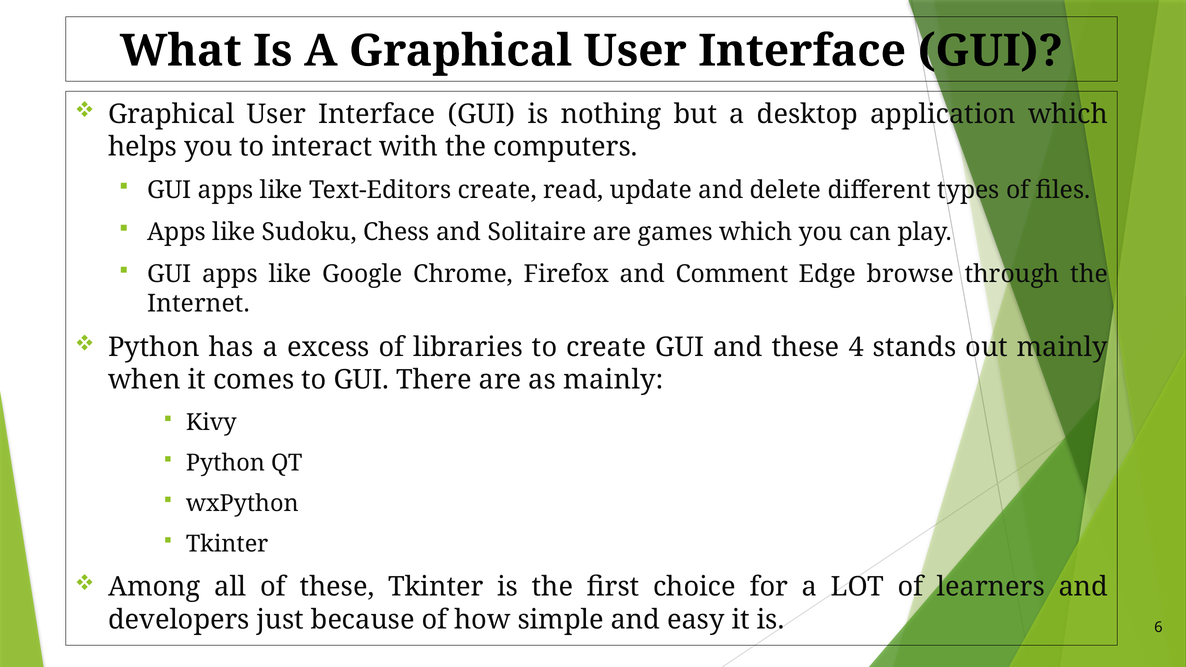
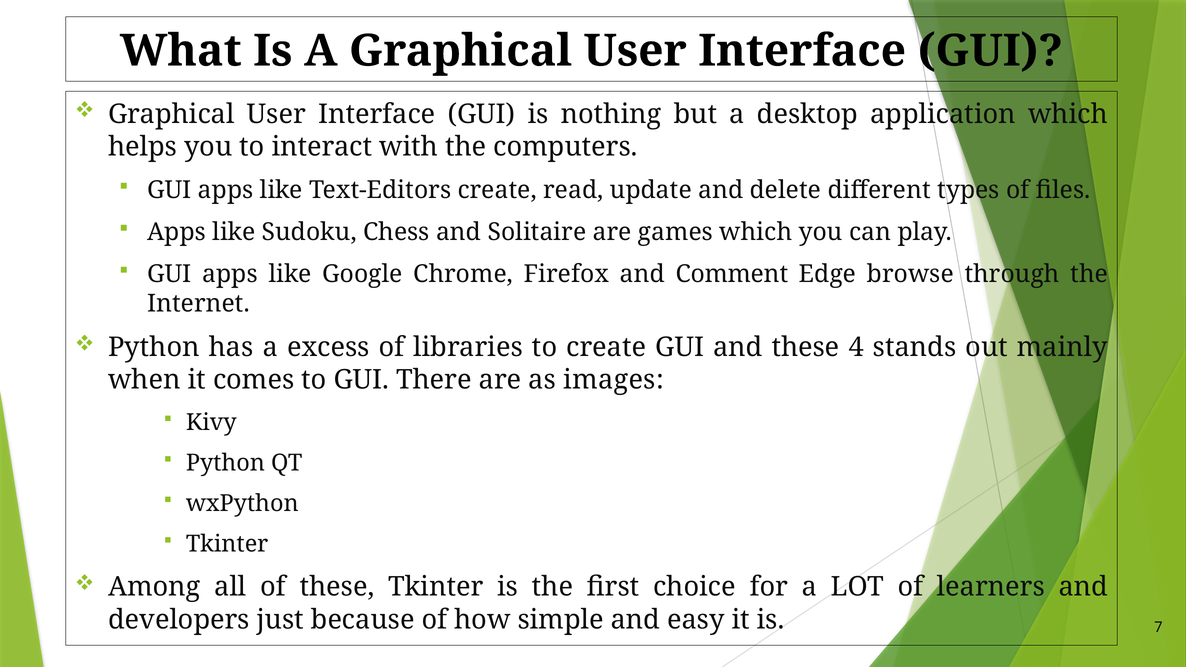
as mainly: mainly -> images
6: 6 -> 7
